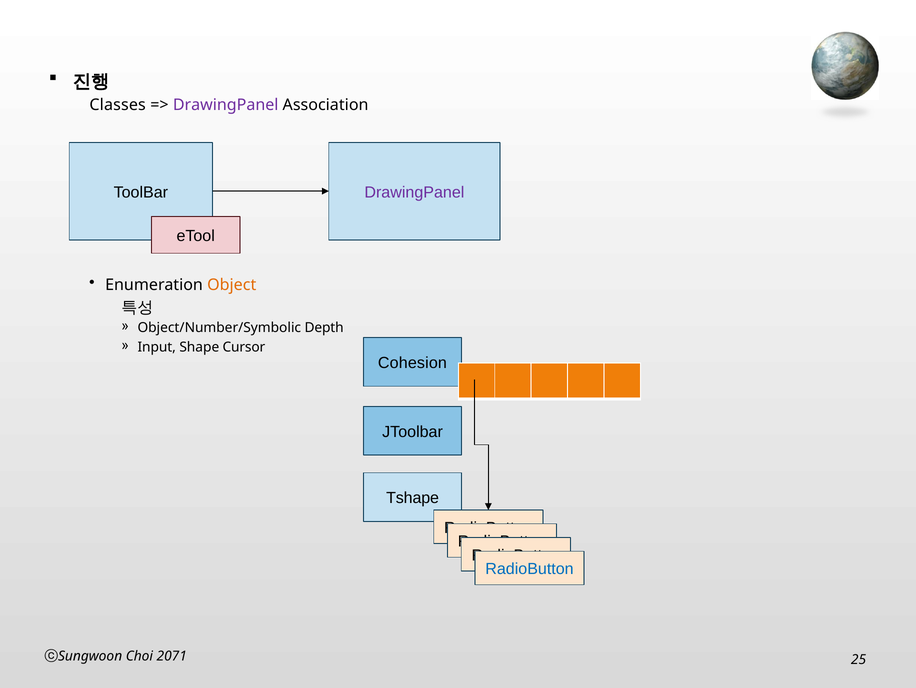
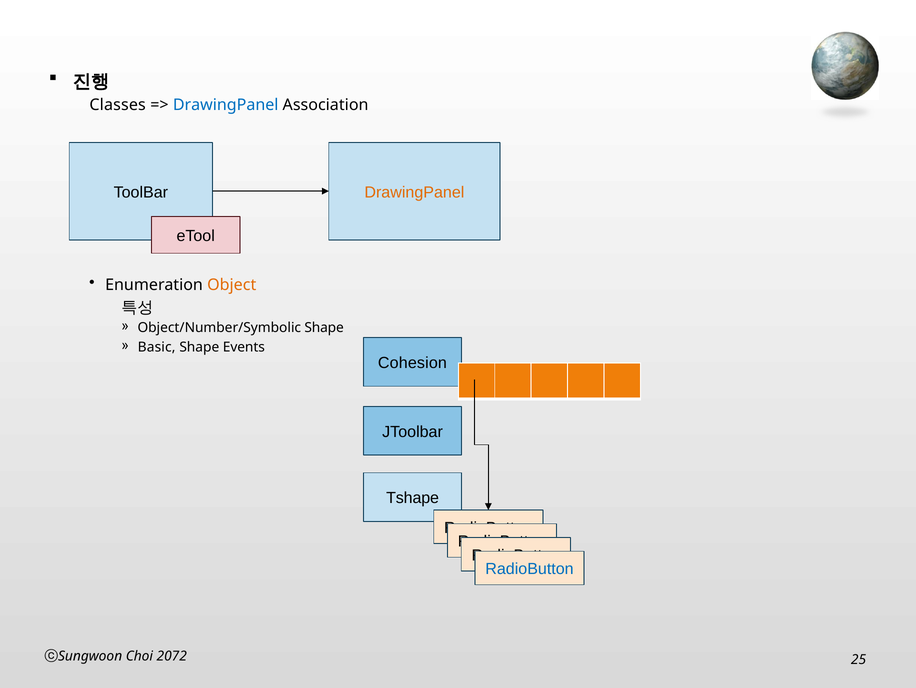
DrawingPanel at (226, 105) colour: purple -> blue
DrawingPanel at (414, 192) colour: purple -> orange
Object/Number/Symbolic Depth: Depth -> Shape
Input: Input -> Basic
Cursor: Cursor -> Events
2071: 2071 -> 2072
